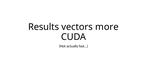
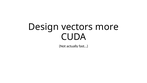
Results: Results -> Design
